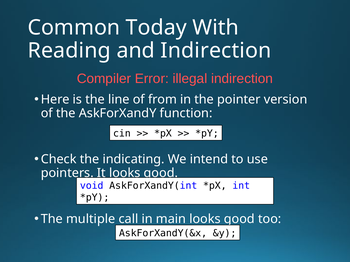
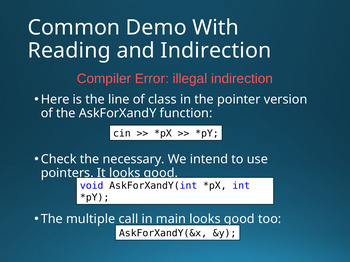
Today: Today -> Demo
from: from -> class
indicating: indicating -> necessary
